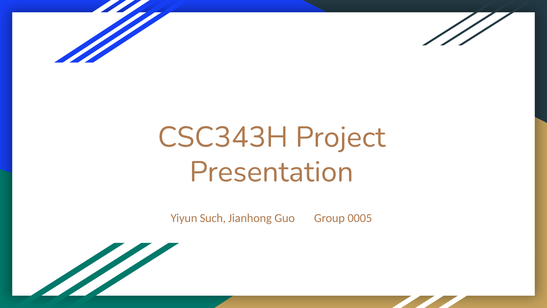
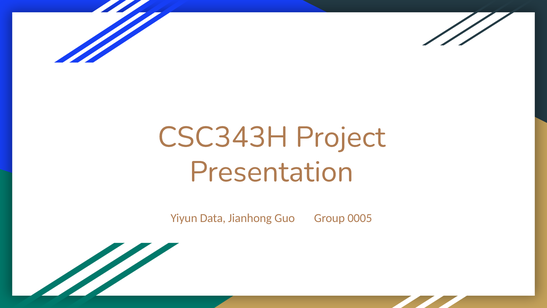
Such: Such -> Data
